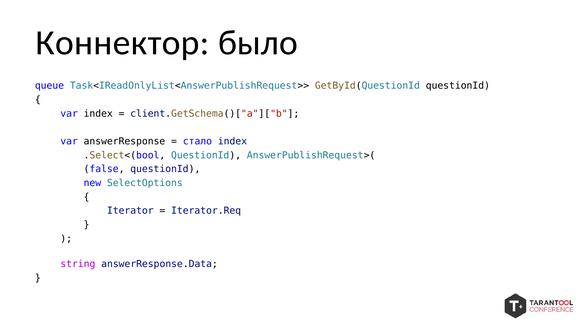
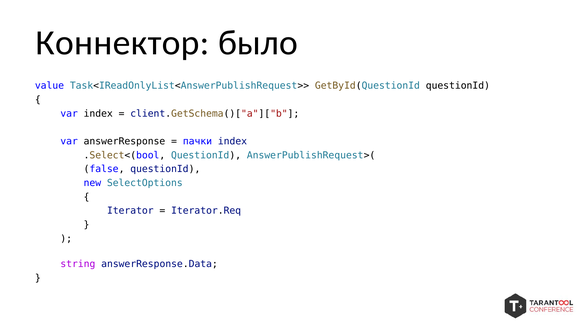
queue: queue -> value
стало: стало -> пачки
